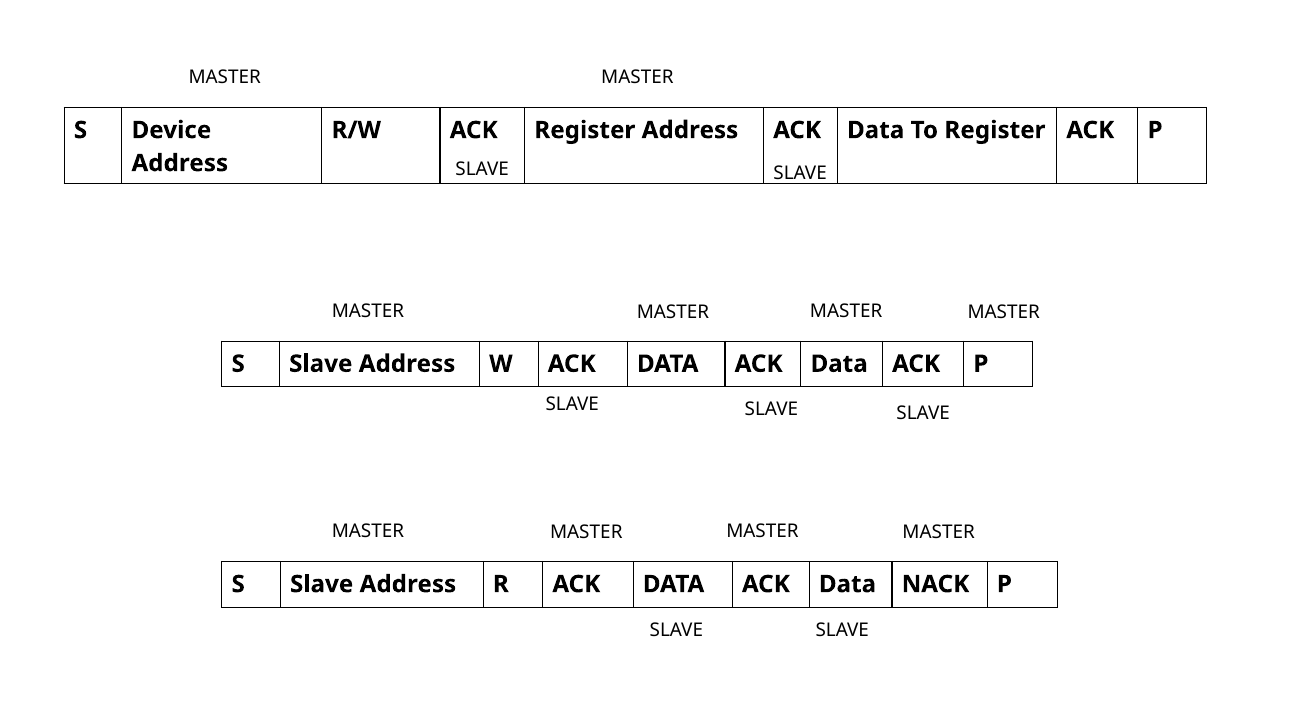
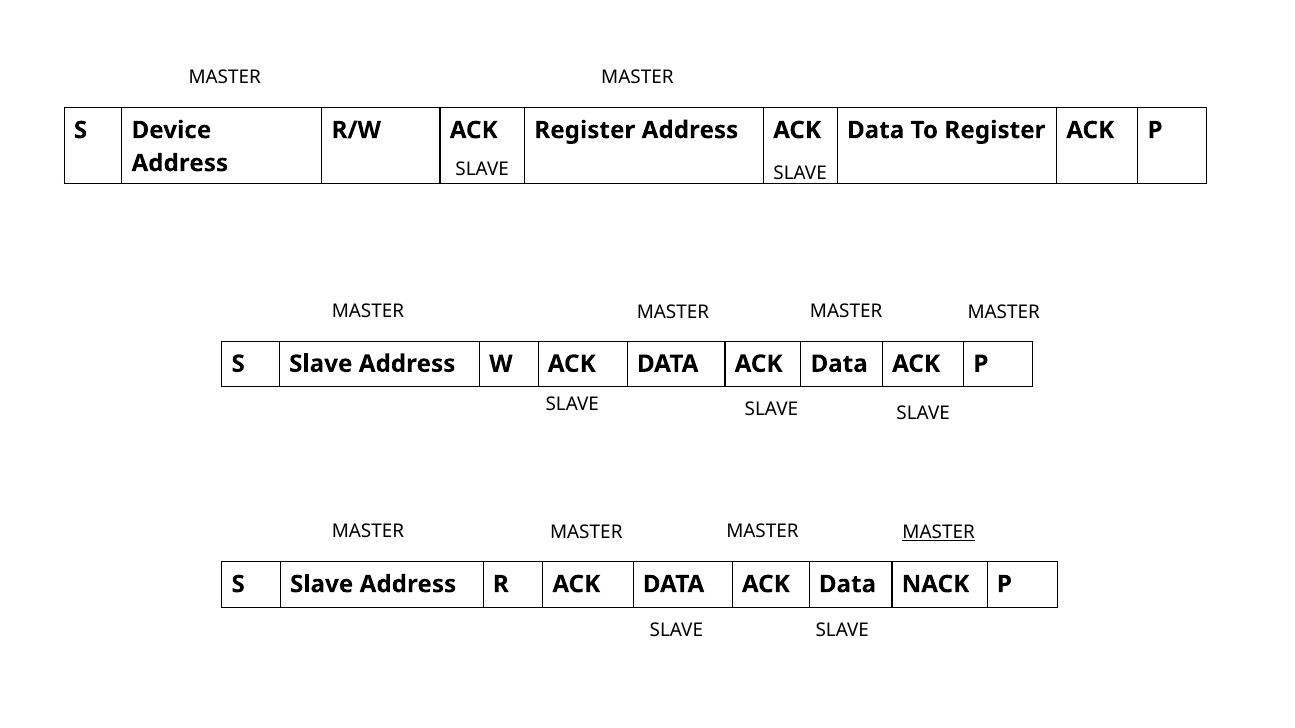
MASTER at (939, 533) underline: none -> present
